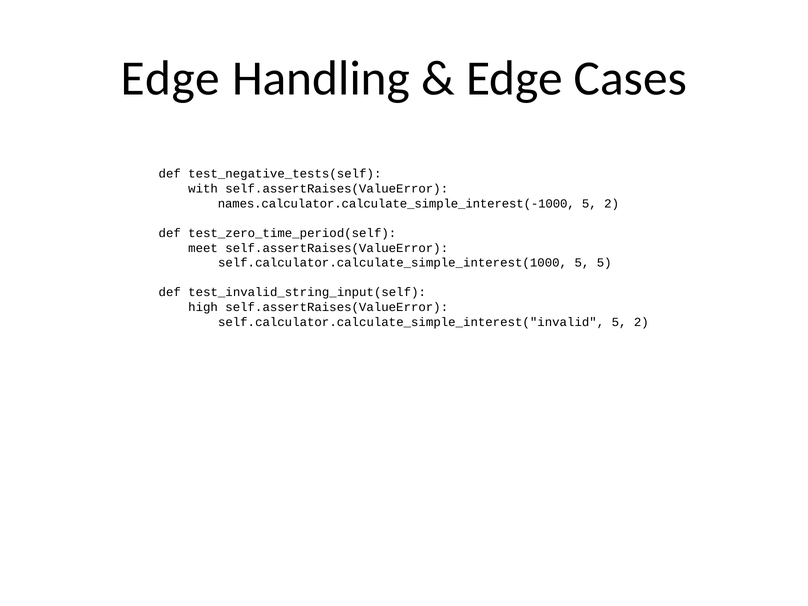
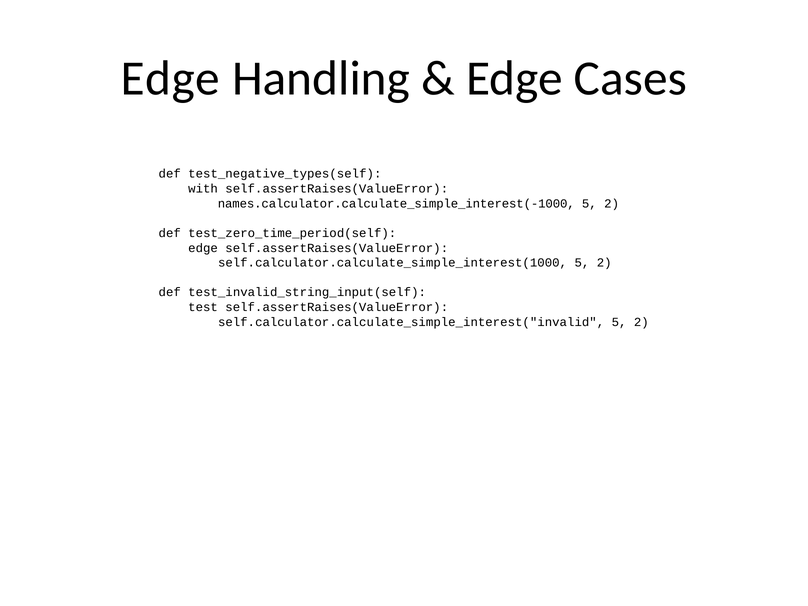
test_negative_tests(self: test_negative_tests(self -> test_negative_types(self
meet at (203, 248): meet -> edge
self.calculator.calculate_simple_interest(1000 5 5: 5 -> 2
high: high -> test
